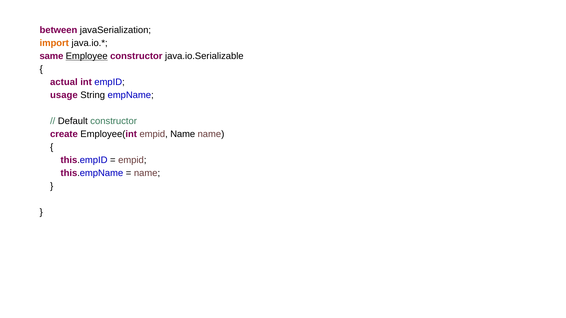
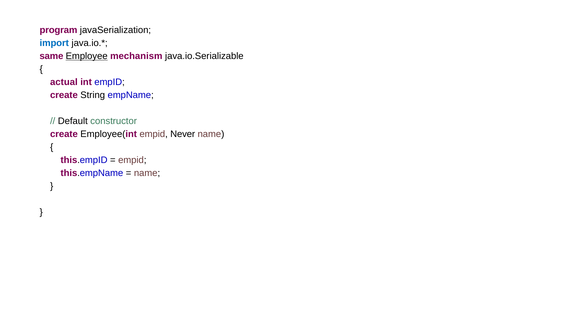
between: between -> program
import colour: orange -> blue
Employee constructor: constructor -> mechanism
usage at (64, 95): usage -> create
empid Name: Name -> Never
